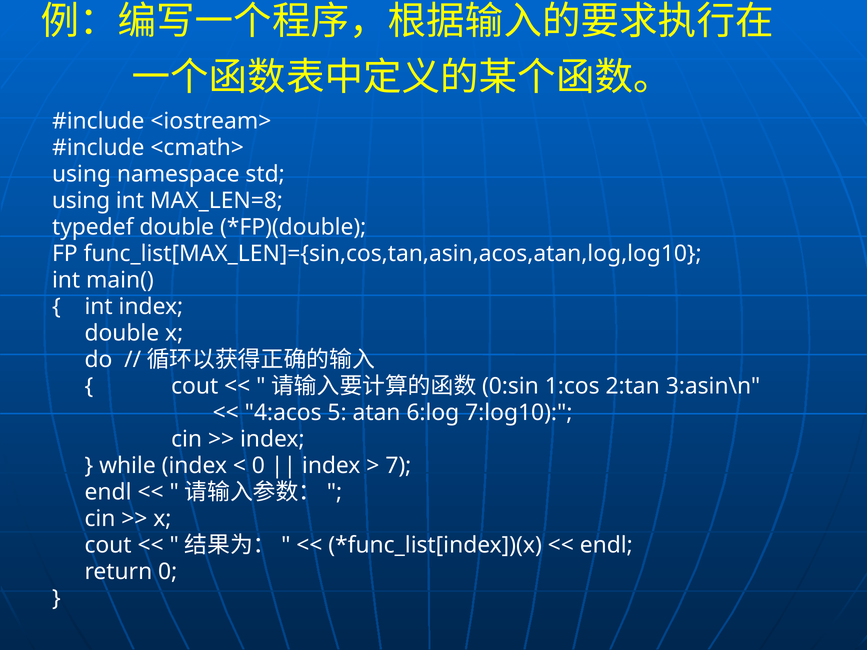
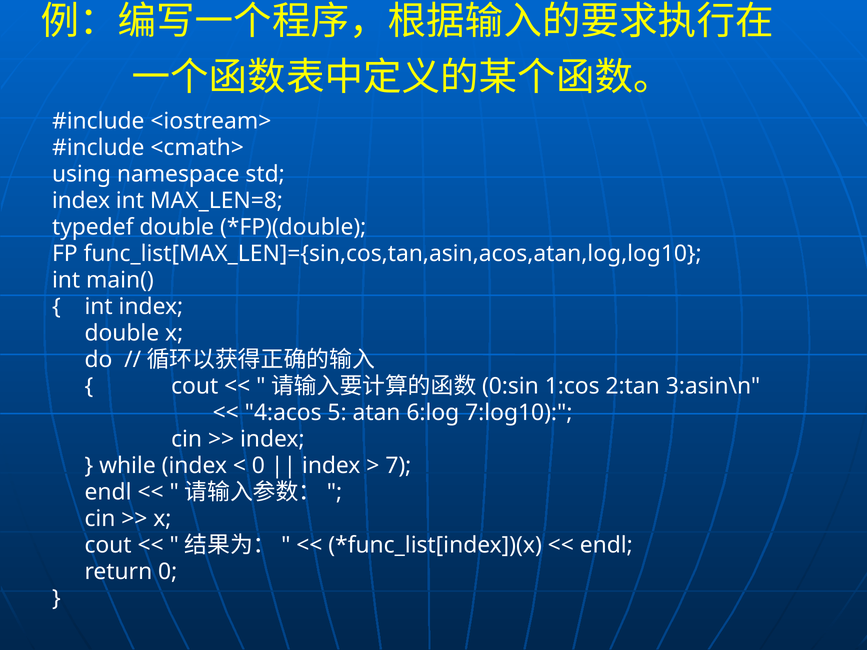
using at (81, 201): using -> index
